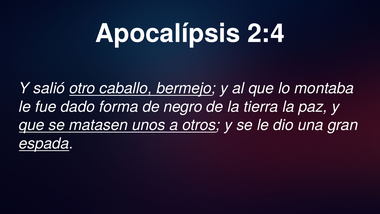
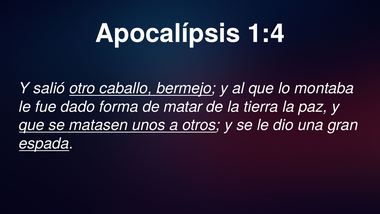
2:4: 2:4 -> 1:4
negro: negro -> matar
